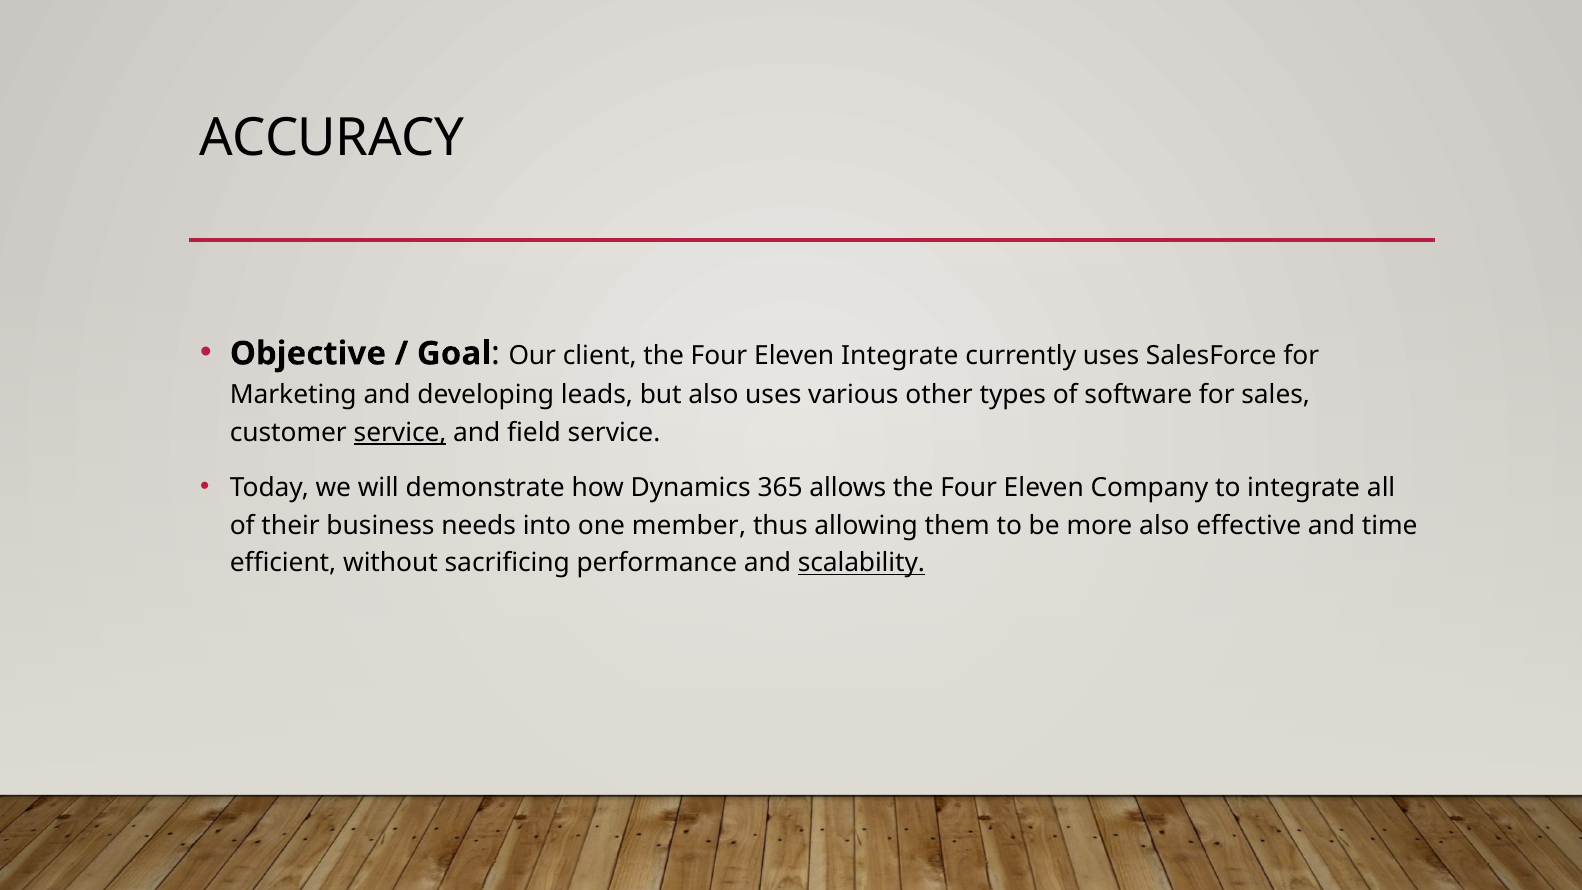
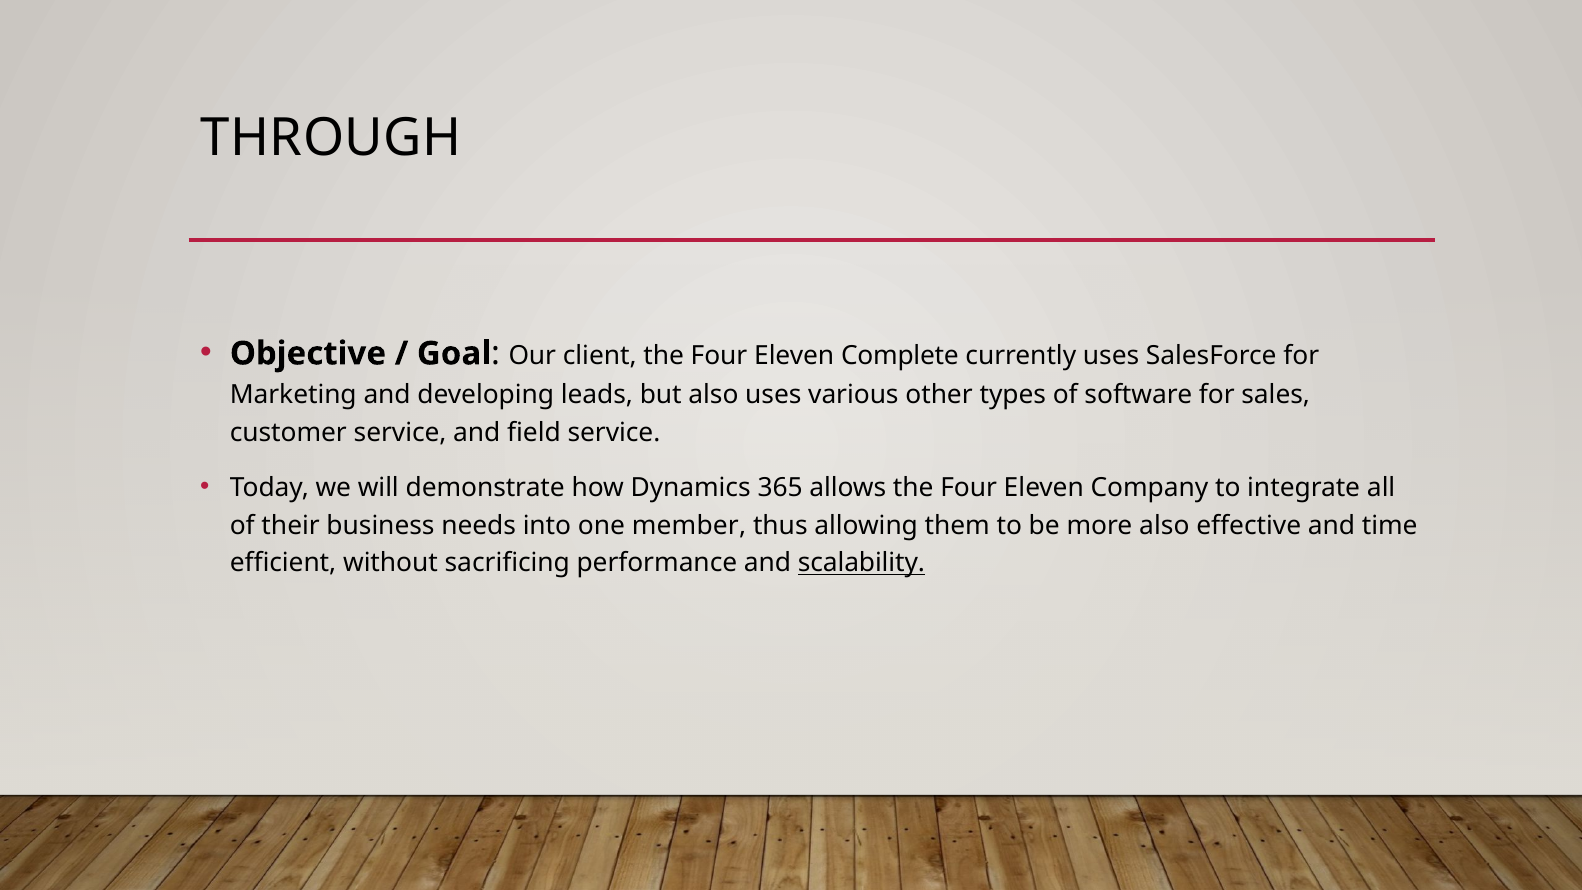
ACCURACY: ACCURACY -> THROUGH
Eleven Integrate: Integrate -> Complete
service at (400, 433) underline: present -> none
